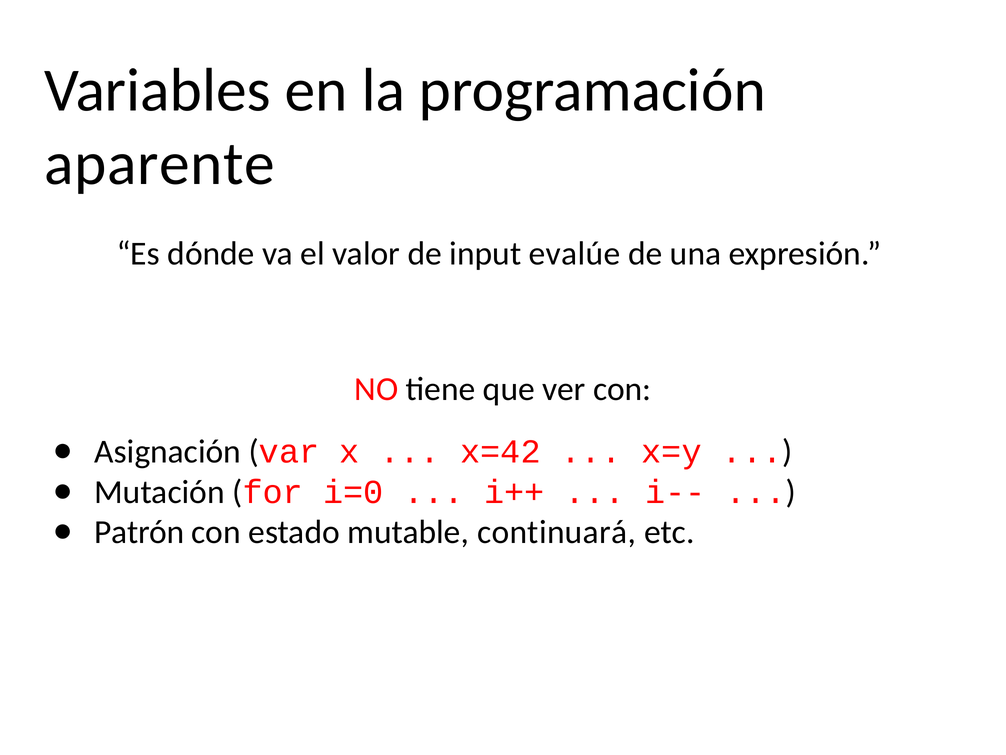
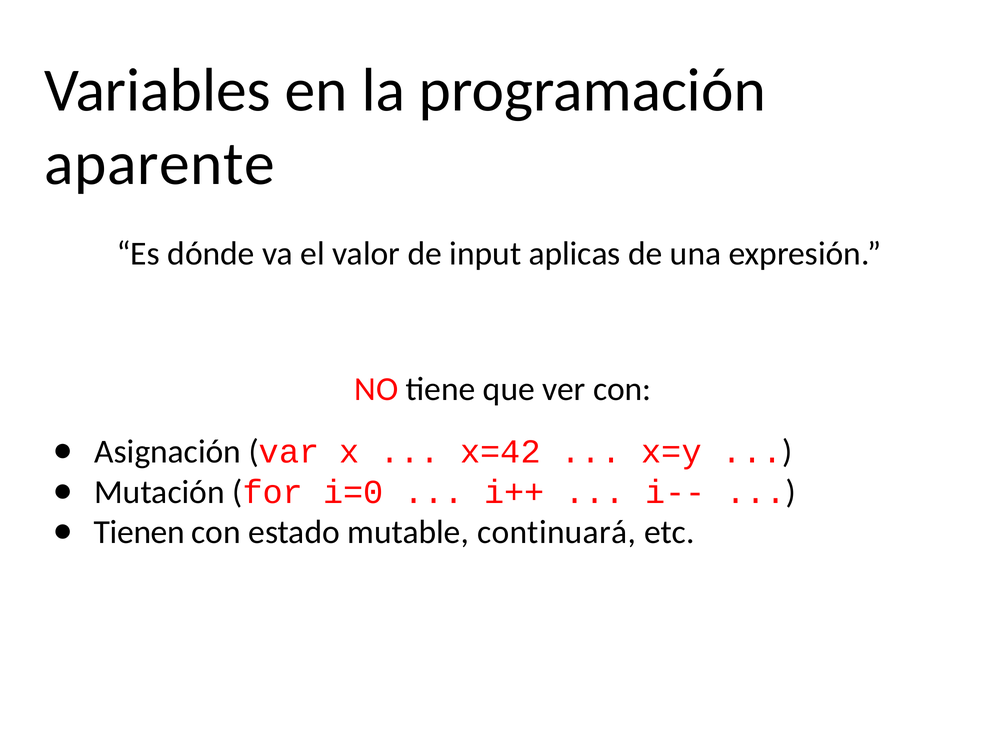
evalúe: evalúe -> aplicas
Patrón: Patrón -> Tienen
